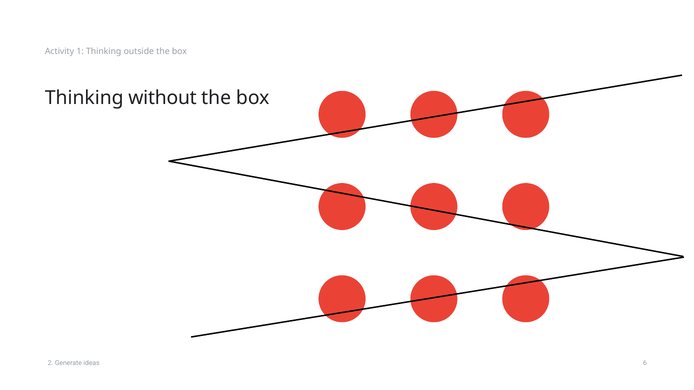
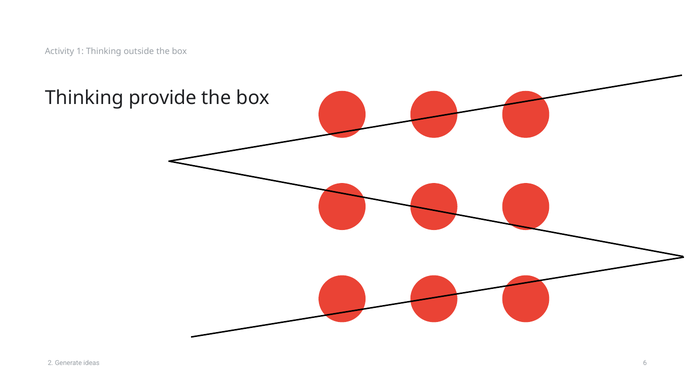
without: without -> provide
